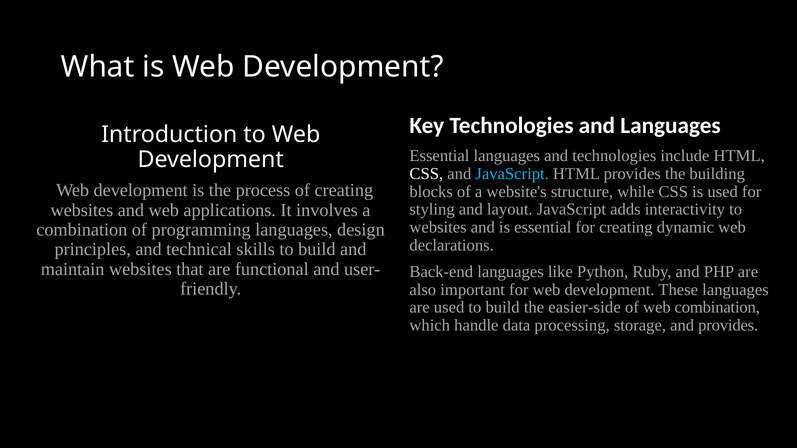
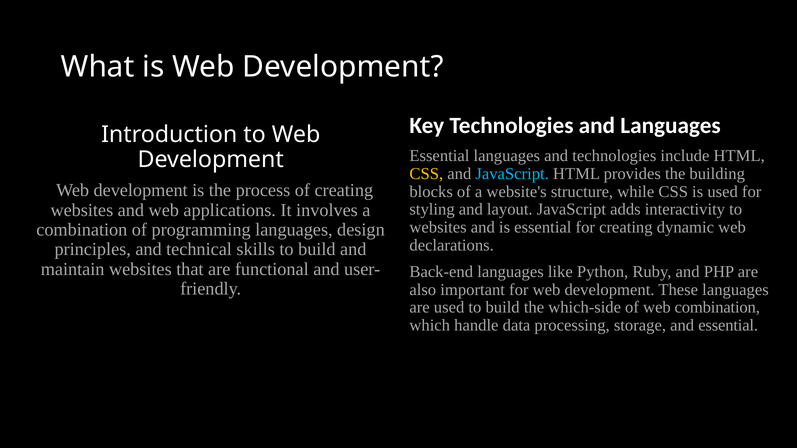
CSS at (426, 174) colour: white -> yellow
easier-side: easier-side -> which-side
and provides: provides -> essential
